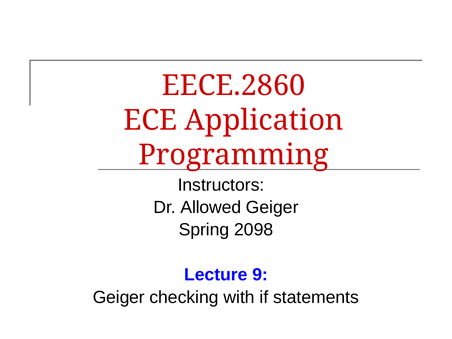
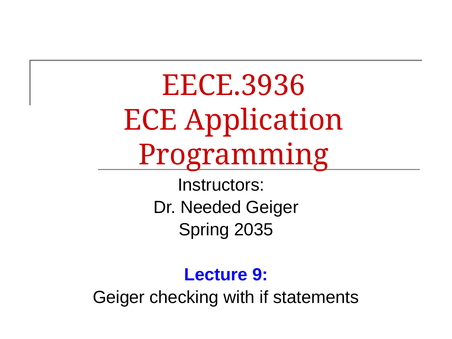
EECE.2860: EECE.2860 -> EECE.3936
Allowed: Allowed -> Needed
2098: 2098 -> 2035
